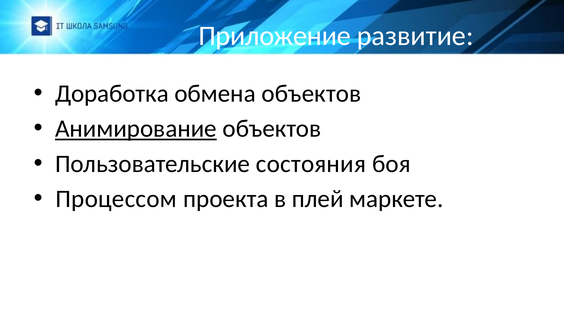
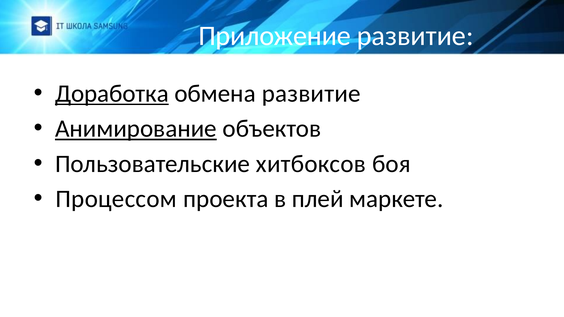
Доработка underline: none -> present
обмена объектов: объектов -> развитие
состояния: состояния -> хитбоксов
